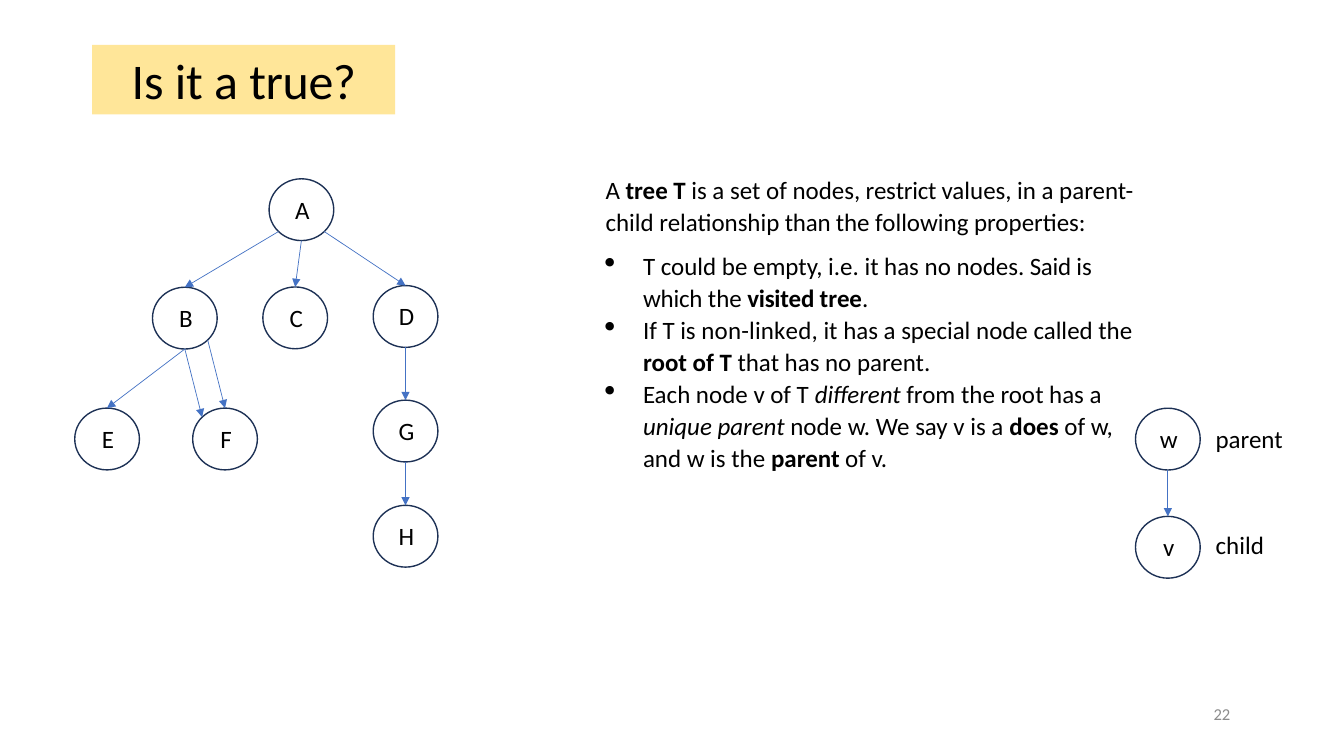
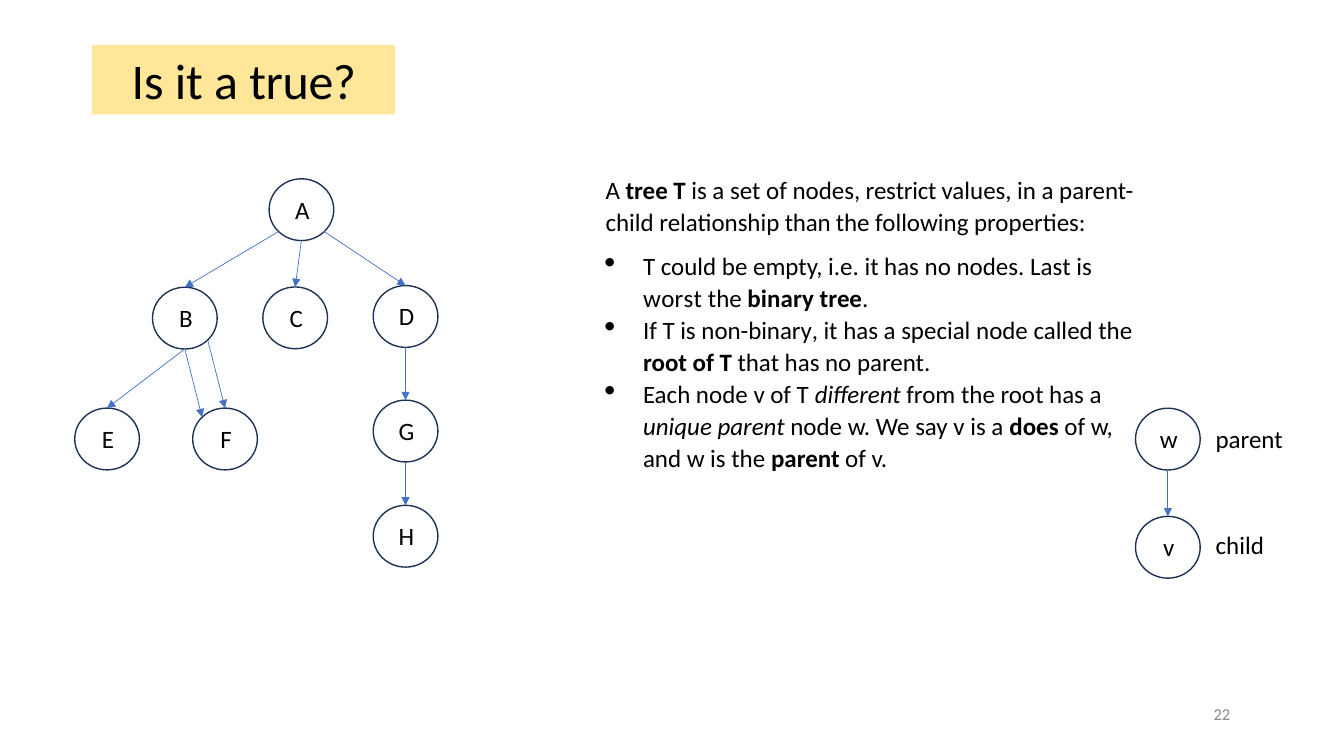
Said: Said -> Last
which: which -> worst
visited: visited -> binary
non-linked: non-linked -> non-binary
